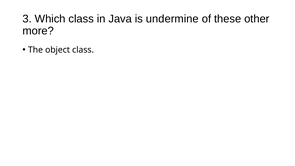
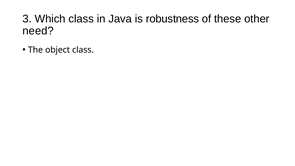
undermine: undermine -> robustness
more: more -> need
